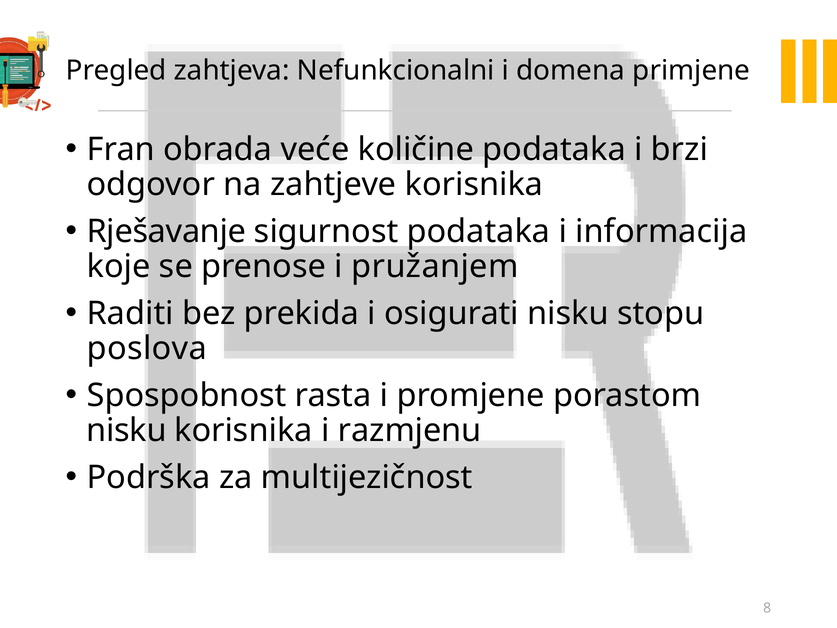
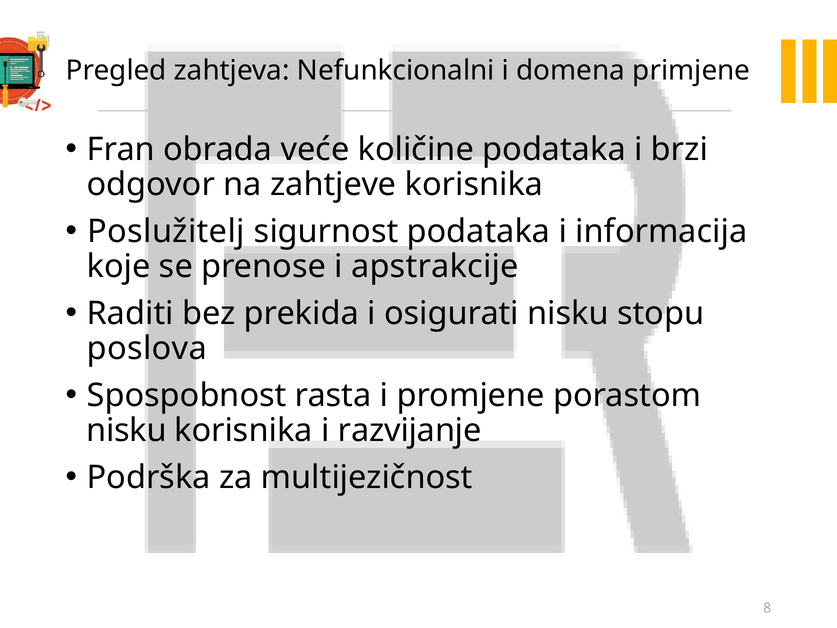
Rješavanje: Rješavanje -> Poslužitelj
pružanjem: pružanjem -> apstrakcije
razmjenu: razmjenu -> razvijanje
